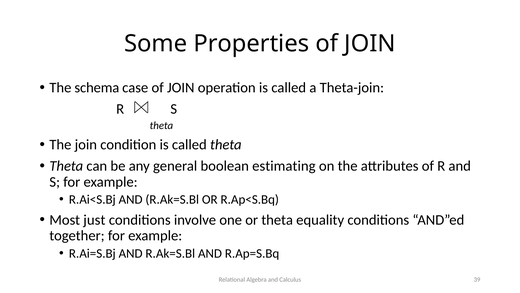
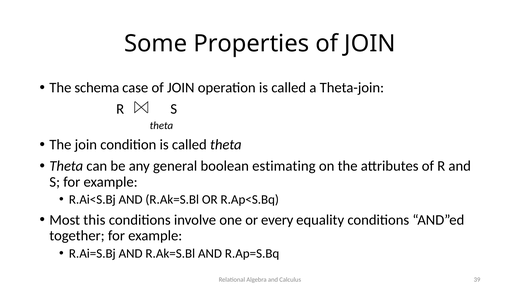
just: just -> this
or theta: theta -> every
